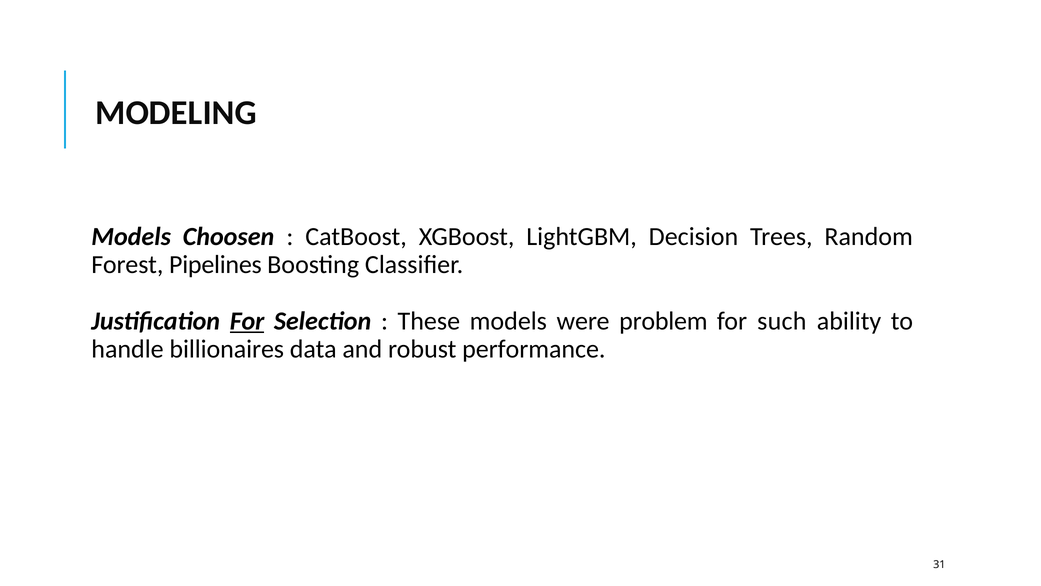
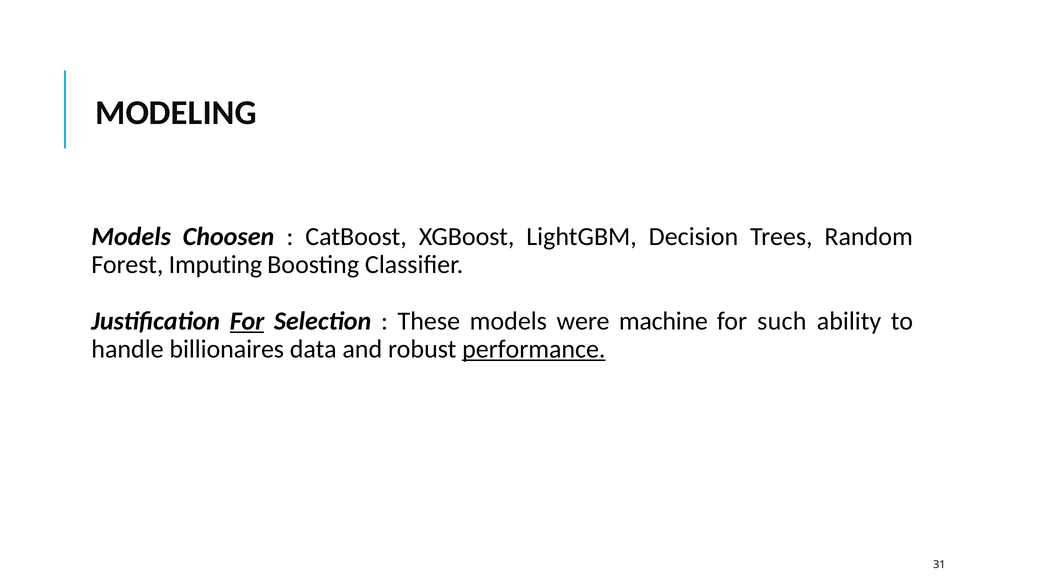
Pipelines: Pipelines -> Imputing
problem: problem -> machine
performance underline: none -> present
